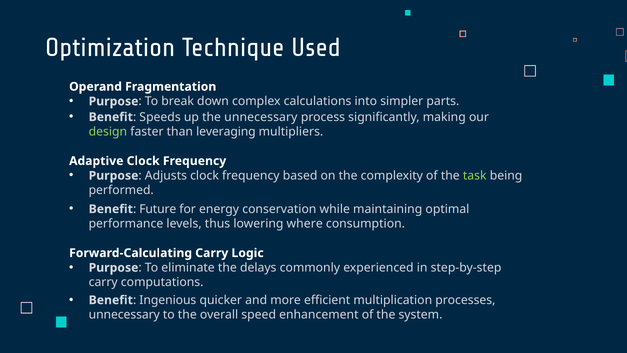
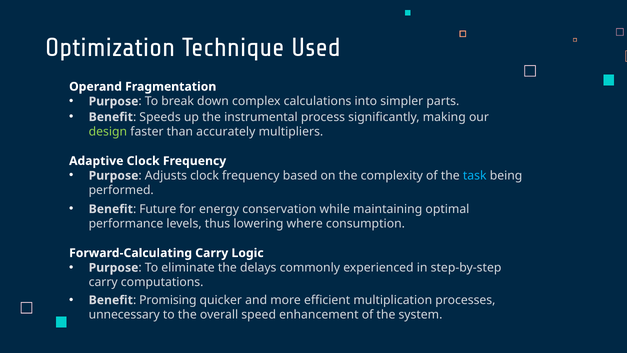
the unnecessary: unnecessary -> instrumental
leveraging: leveraging -> accurately
task colour: light green -> light blue
Ingenious: Ingenious -> Promising
